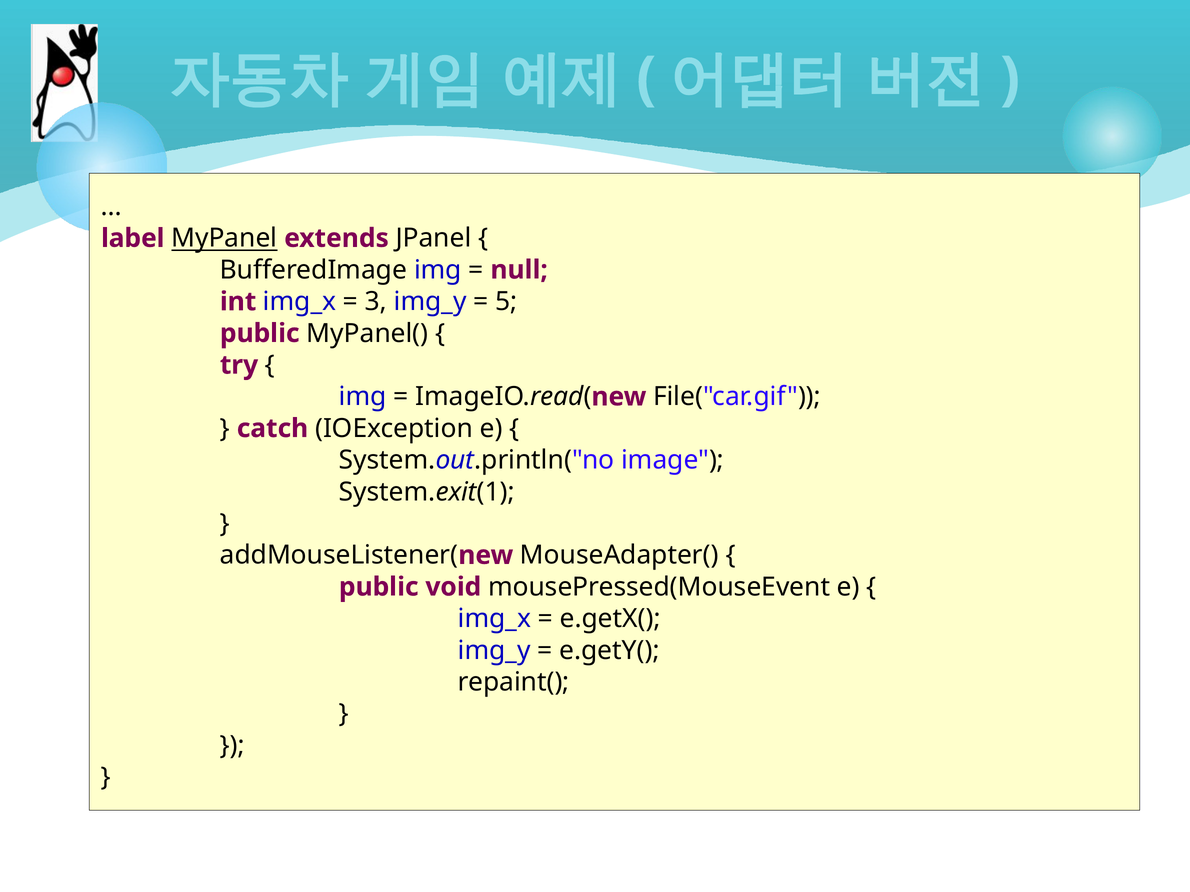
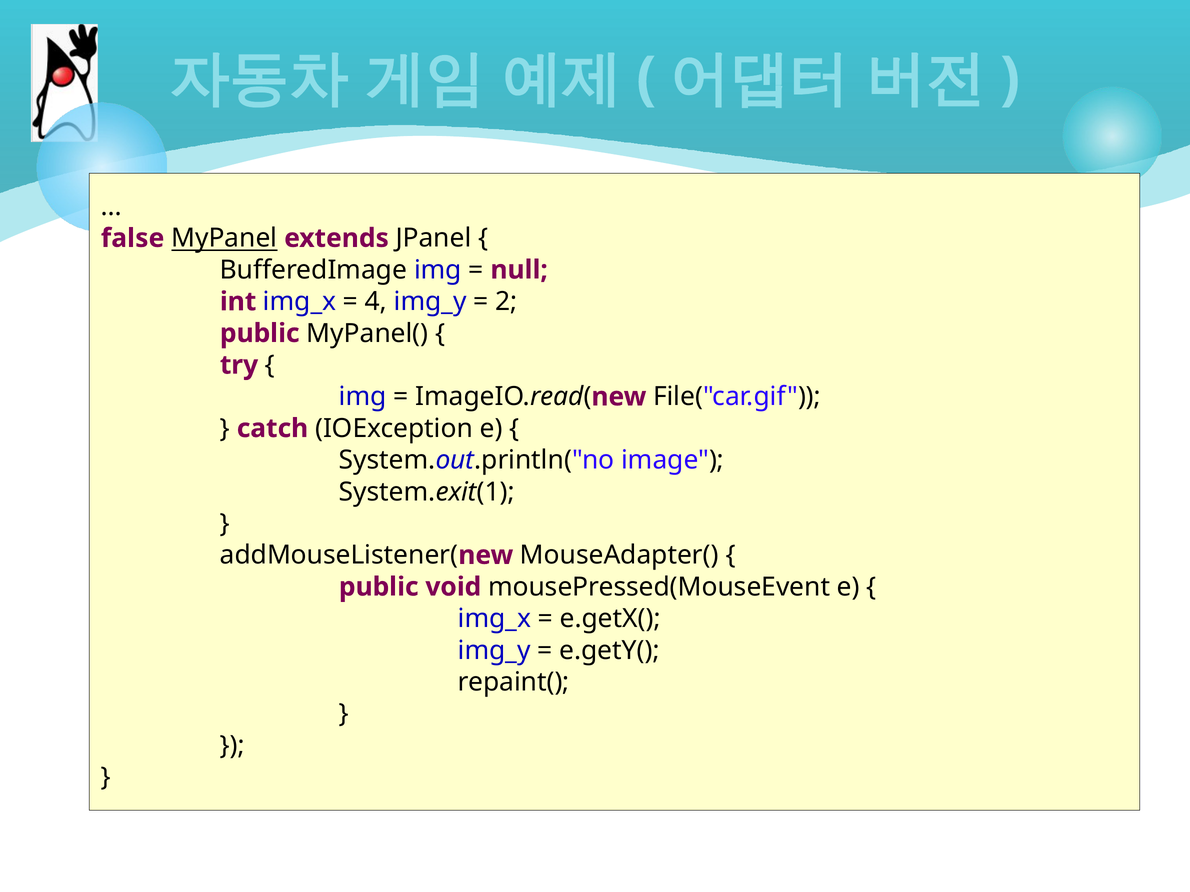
label: label -> false
3: 3 -> 4
5: 5 -> 2
